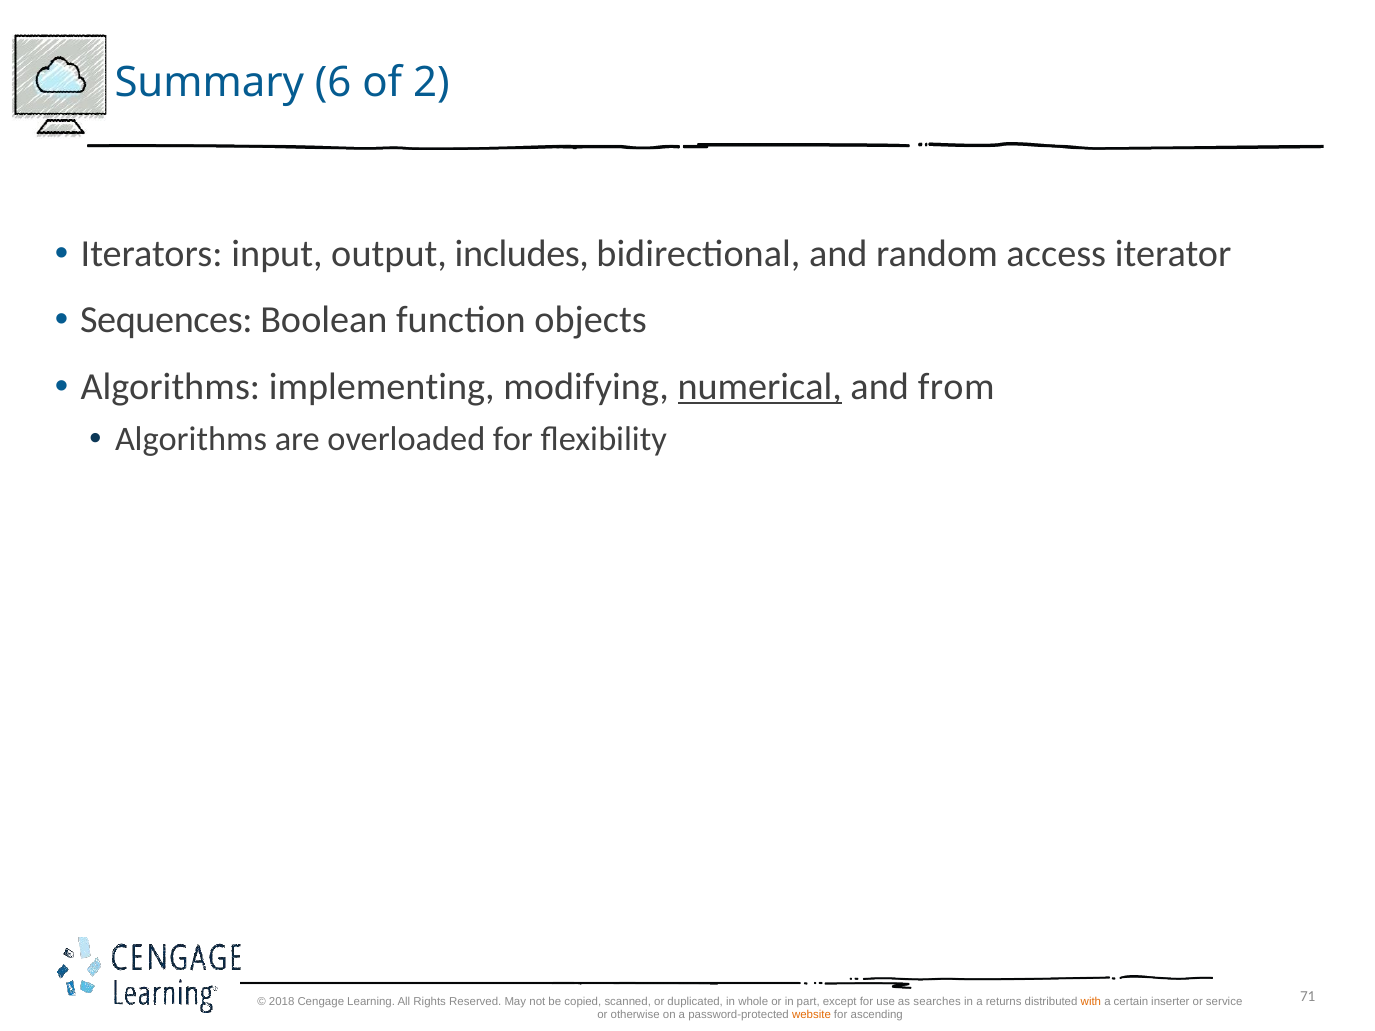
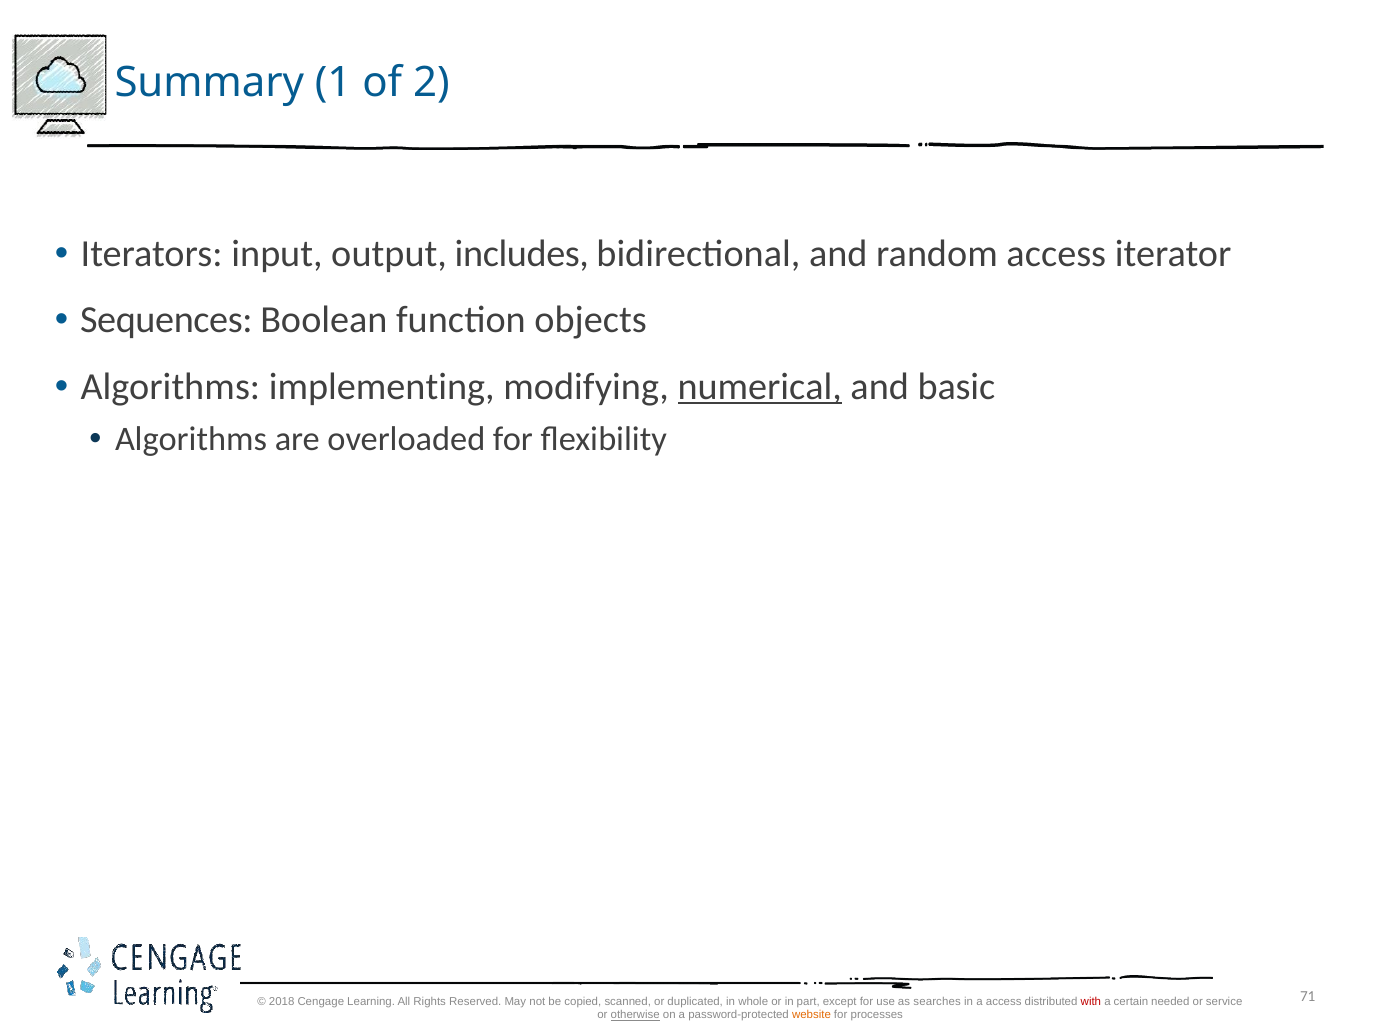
6: 6 -> 1
from: from -> basic
a returns: returns -> access
with colour: orange -> red
inserter: inserter -> needed
otherwise underline: none -> present
ascending: ascending -> processes
